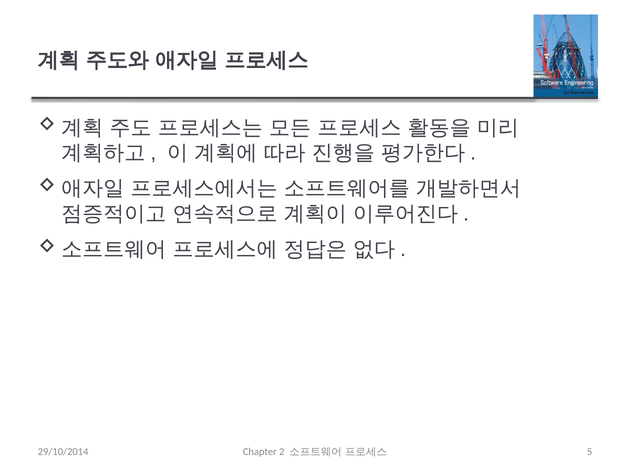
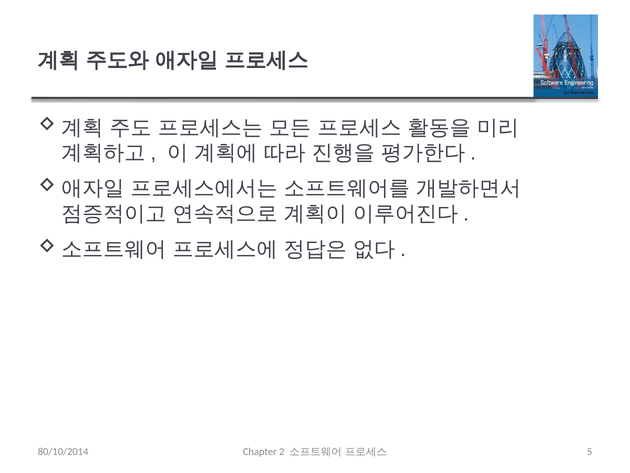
29/10/2014: 29/10/2014 -> 80/10/2014
